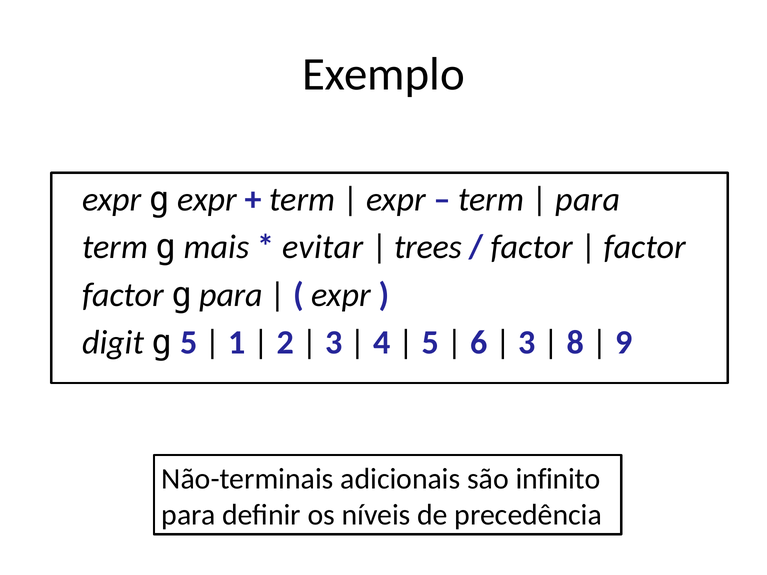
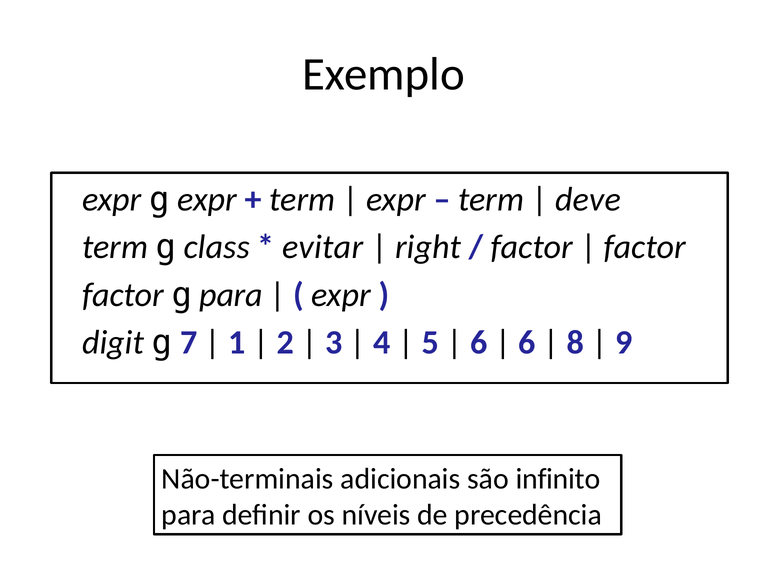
para at (588, 200): para -> deve
mais: mais -> class
trees: trees -> right
g 5: 5 -> 7
3 at (527, 343): 3 -> 6
